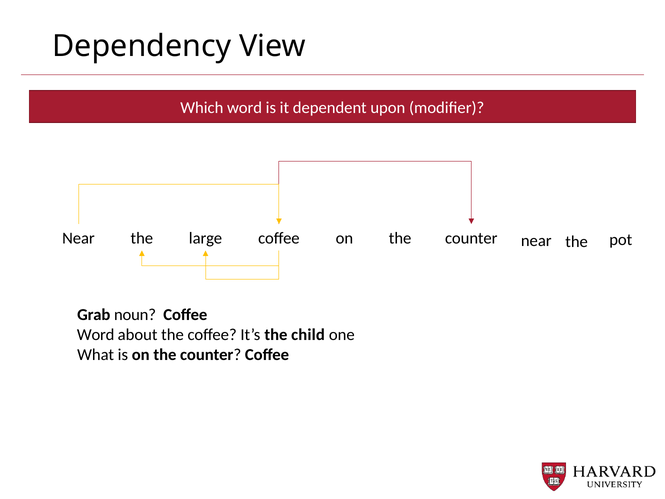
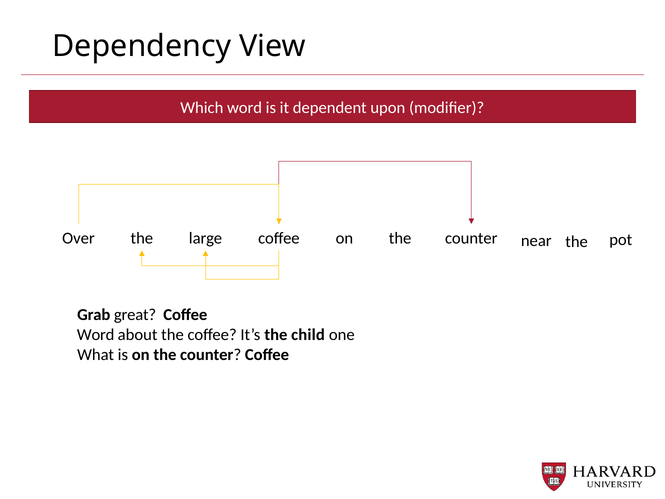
Near at (78, 238): Near -> Over
noun: noun -> great
